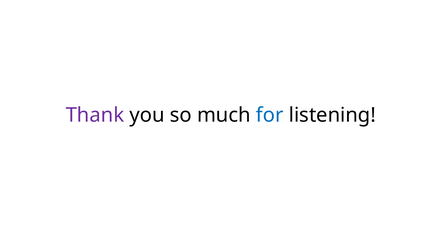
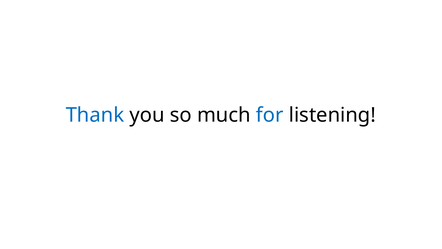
Thank colour: purple -> blue
